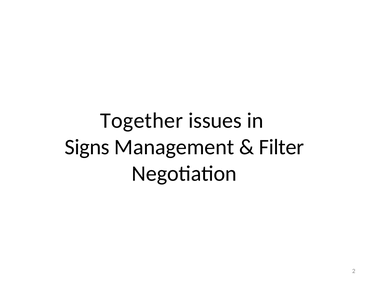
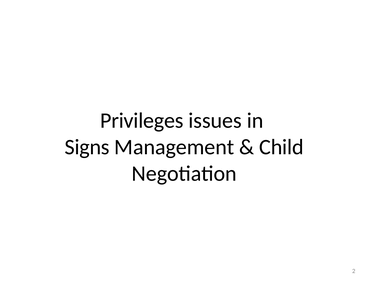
Together: Together -> Privileges
Filter: Filter -> Child
